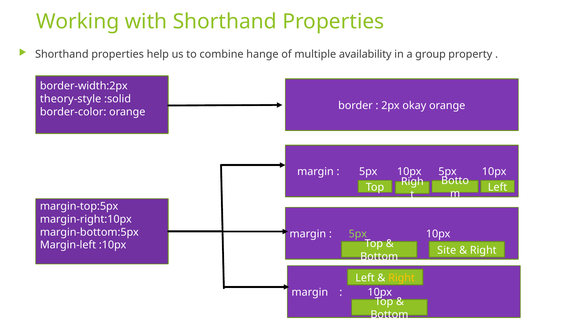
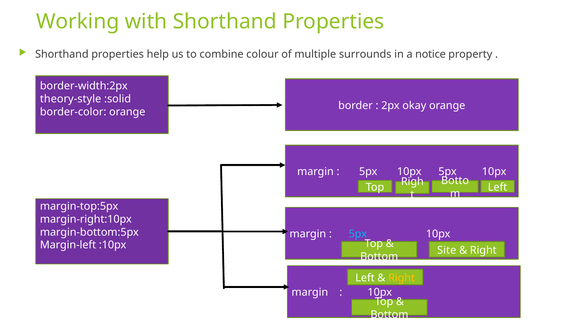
hange: hange -> colour
availability: availability -> surrounds
group: group -> notice
5px at (358, 234) colour: light green -> light blue
